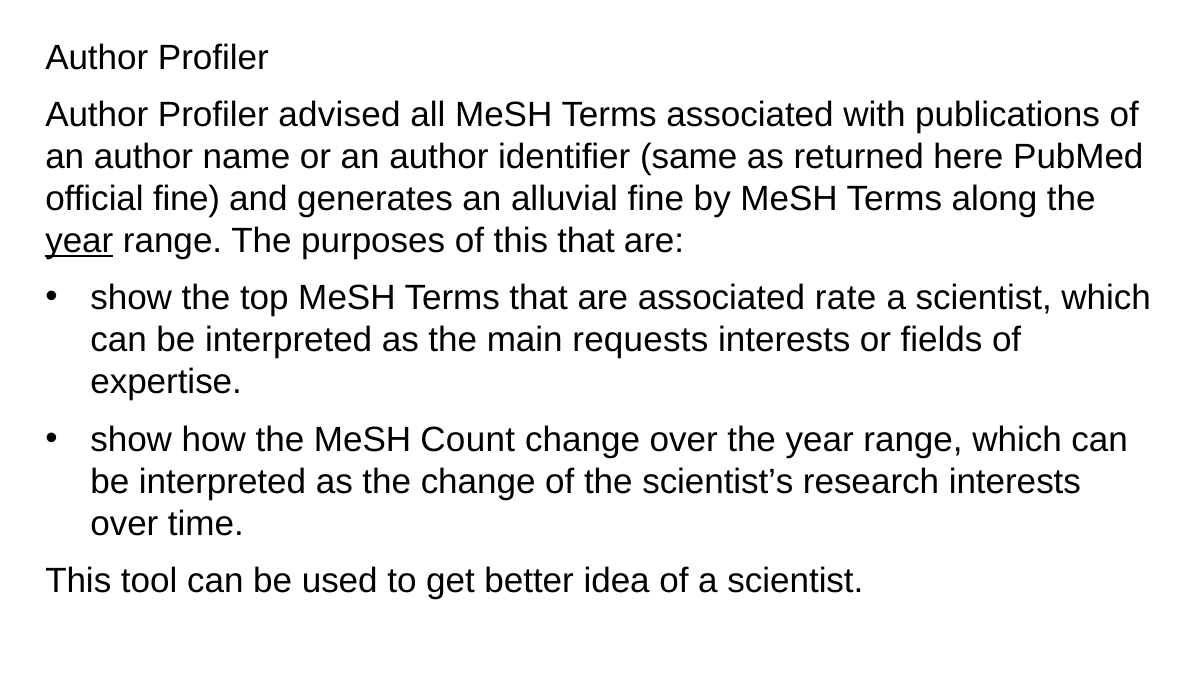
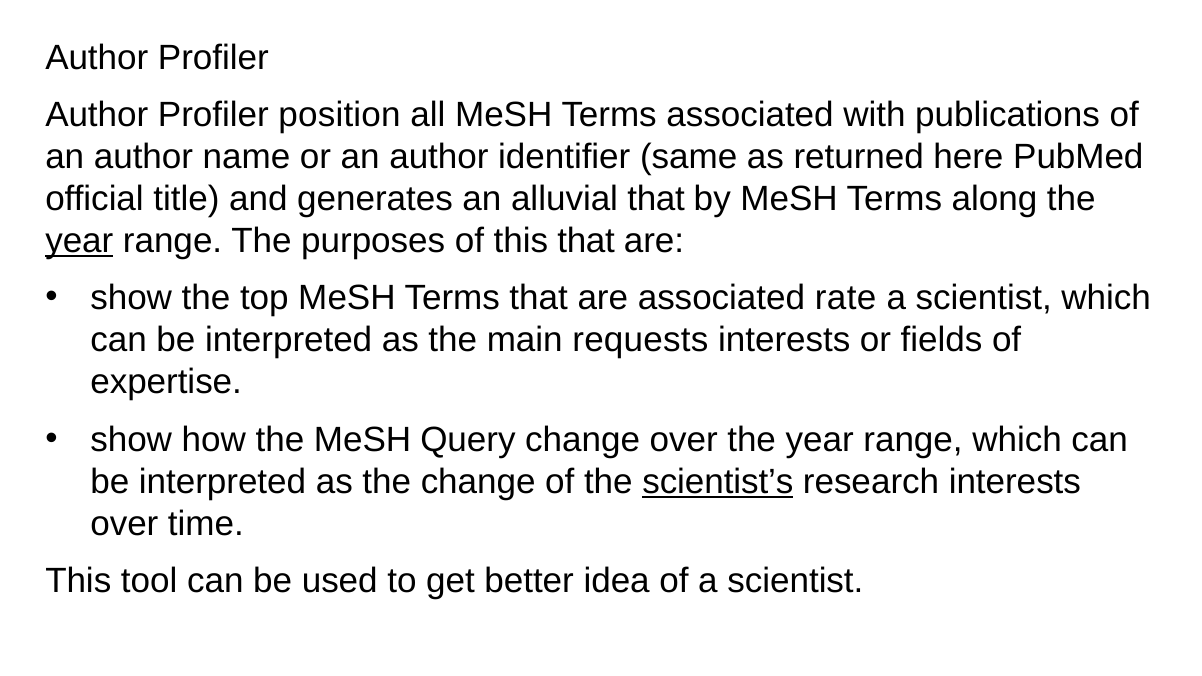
advised: advised -> position
official fine: fine -> title
alluvial fine: fine -> that
Count: Count -> Query
scientist’s underline: none -> present
